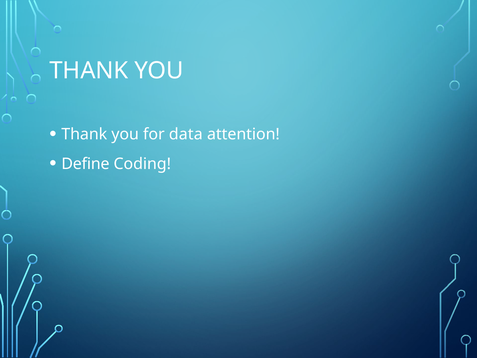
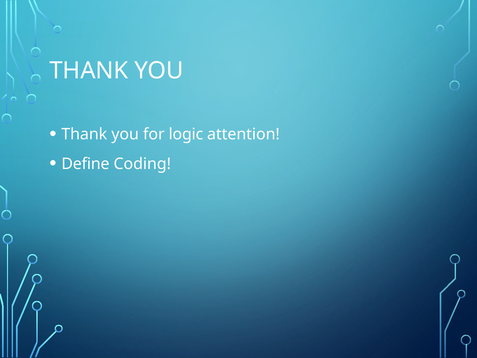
data: data -> logic
